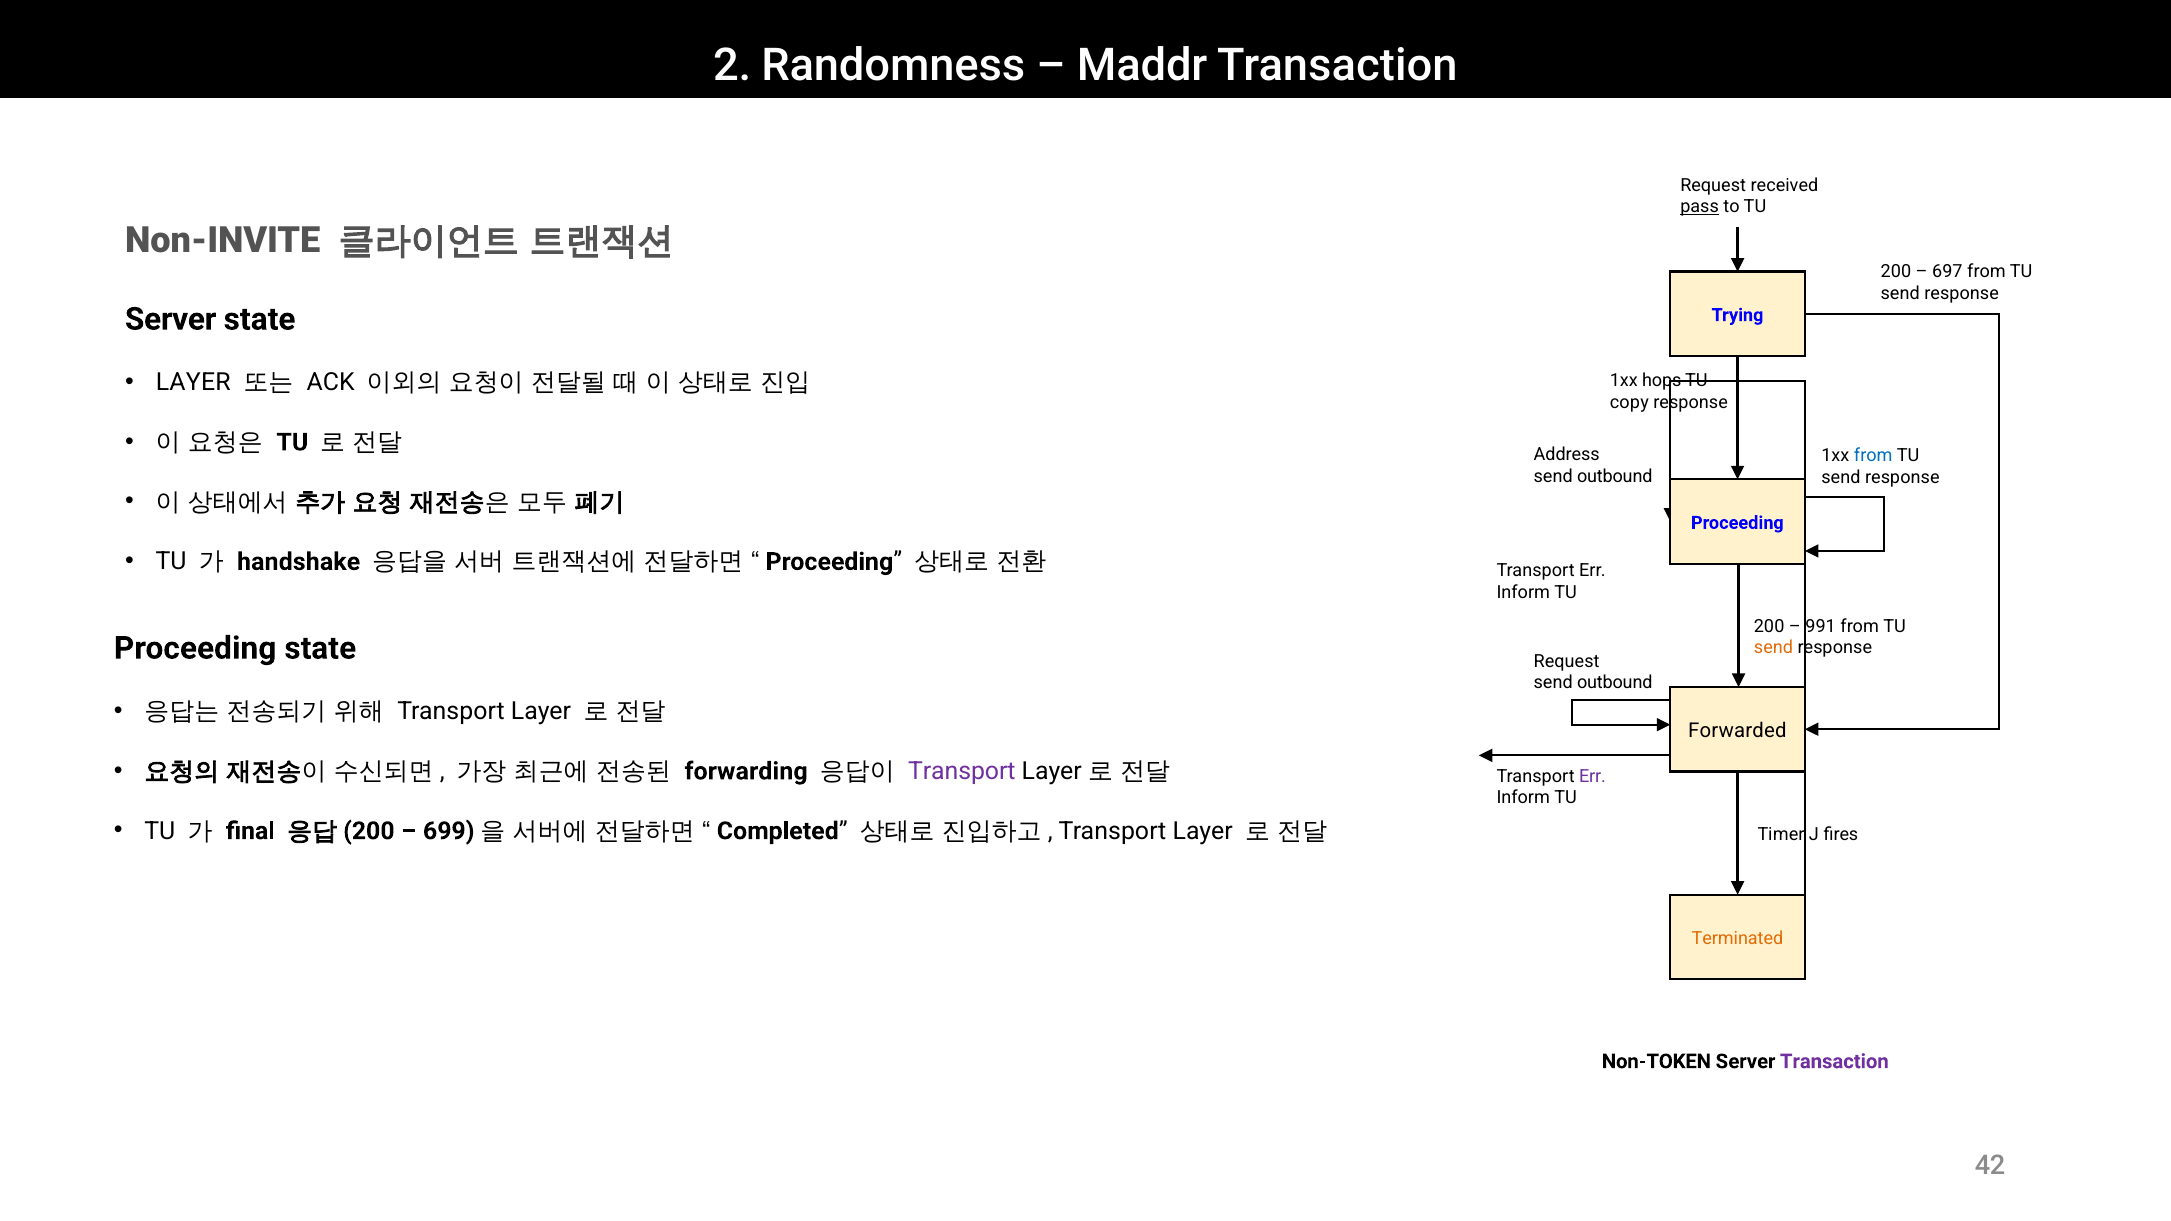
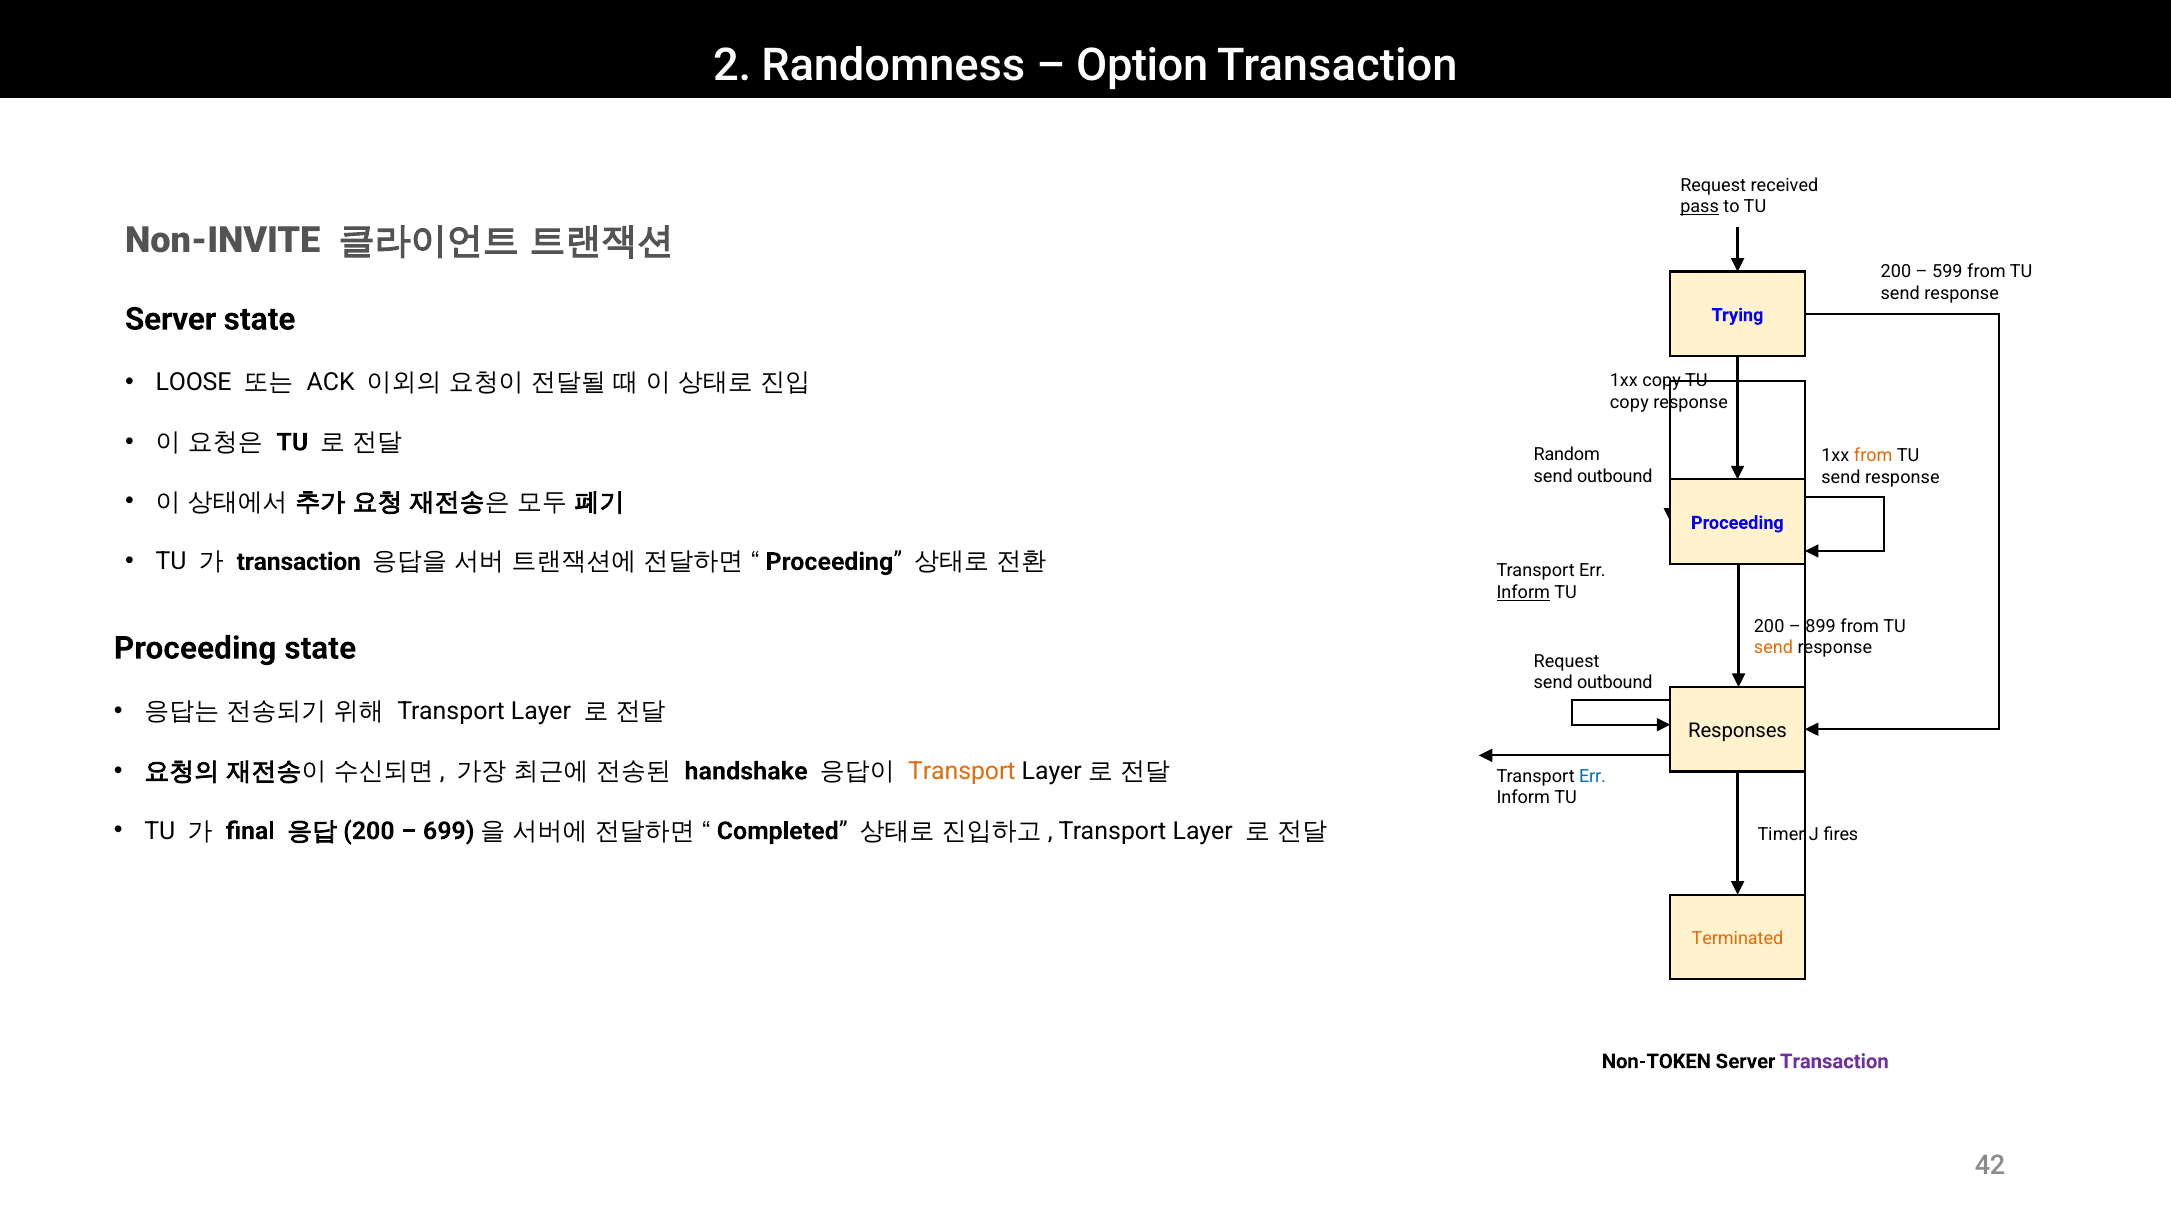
Maddr: Maddr -> Option
697: 697 -> 599
LAYER at (193, 383): LAYER -> LOOSE
1xx hops: hops -> copy
Address: Address -> Random
from at (1873, 456) colour: blue -> orange
handshake at (299, 562): handshake -> transaction
Inform at (1523, 593) underline: none -> present
991: 991 -> 899
Forwarded: Forwarded -> Responses
forwarding: forwarding -> handshake
Transport at (962, 771) colour: purple -> orange
Err at (1592, 776) colour: purple -> blue
